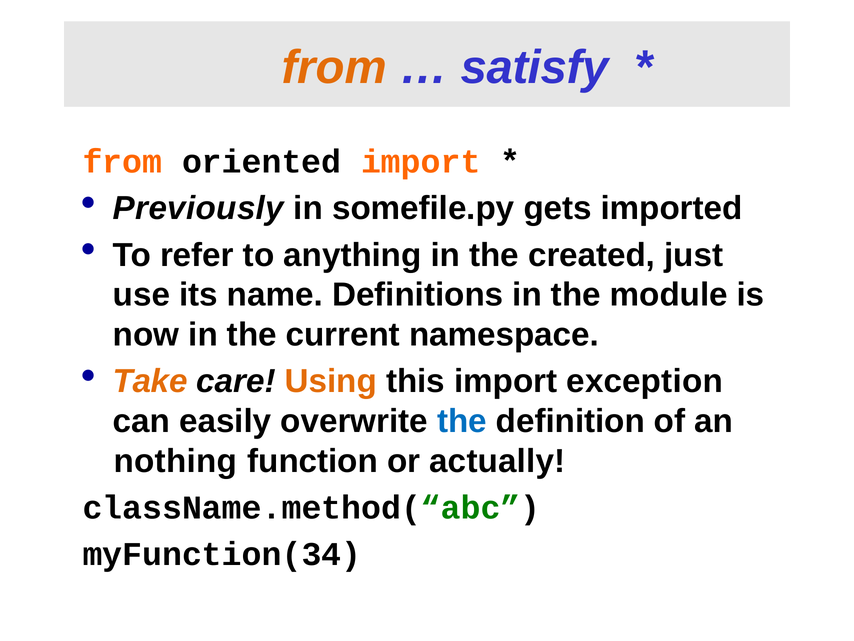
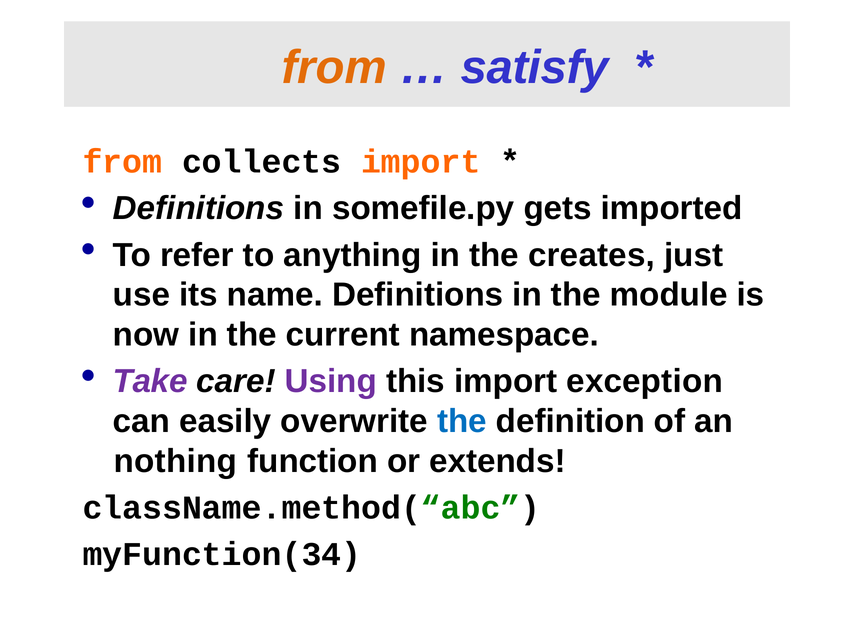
oriented: oriented -> collects
Previously at (198, 208): Previously -> Definitions
created: created -> creates
Take colour: orange -> purple
Using colour: orange -> purple
actually: actually -> extends
